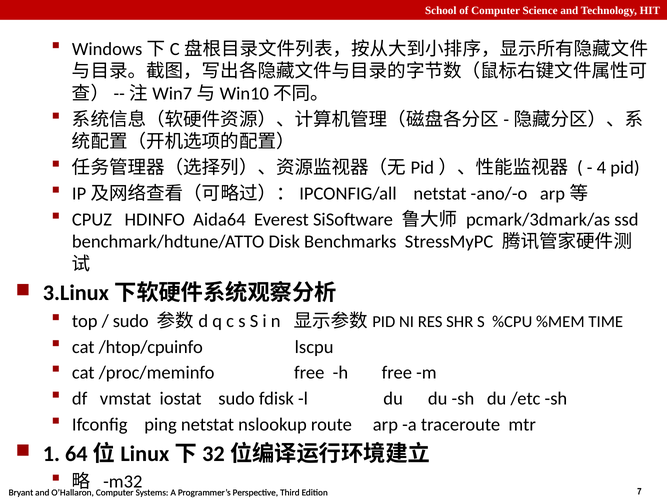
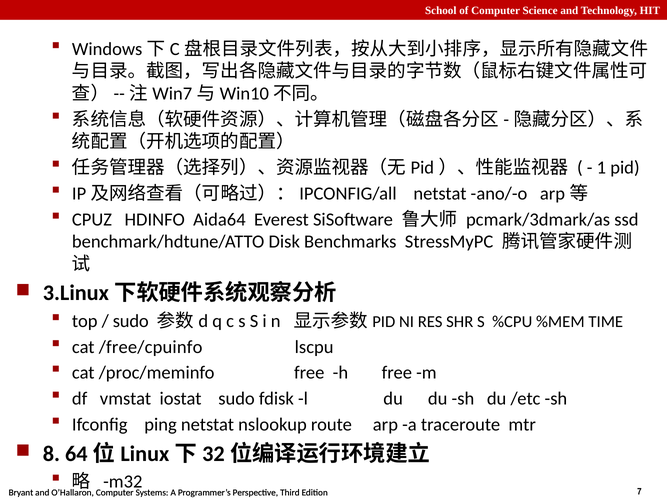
4: 4 -> 1
/htop/cpuinfo: /htop/cpuinfo -> /free/cpuinfo
1: 1 -> 8
